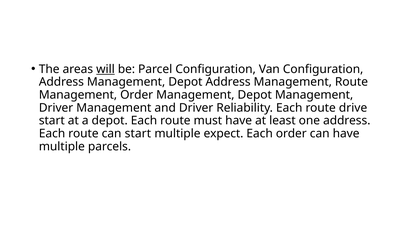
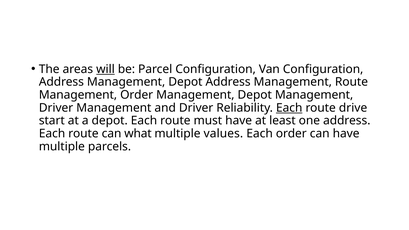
Each at (289, 108) underline: none -> present
can start: start -> what
expect: expect -> values
